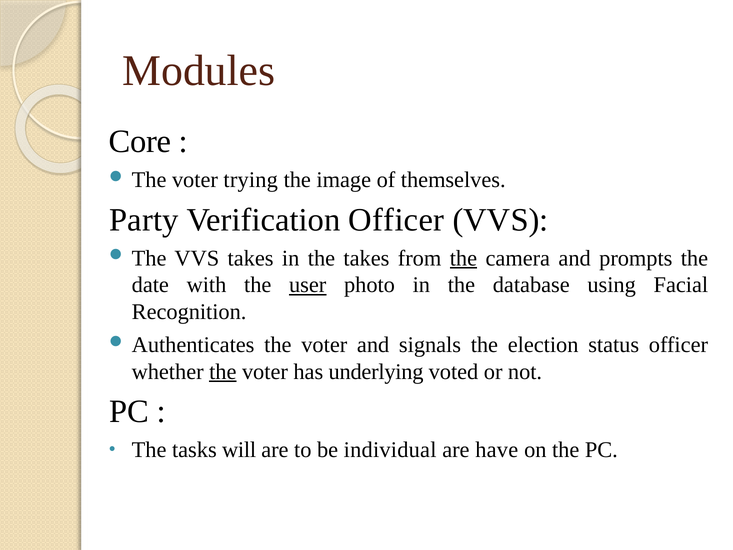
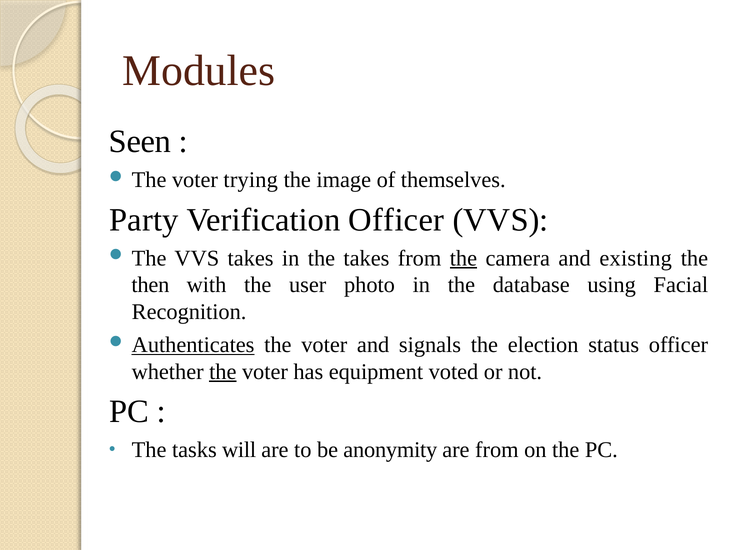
Core: Core -> Seen
prompts: prompts -> existing
date: date -> then
user underline: present -> none
Authenticates underline: none -> present
underlying: underlying -> equipment
individual: individual -> anonymity
are have: have -> from
